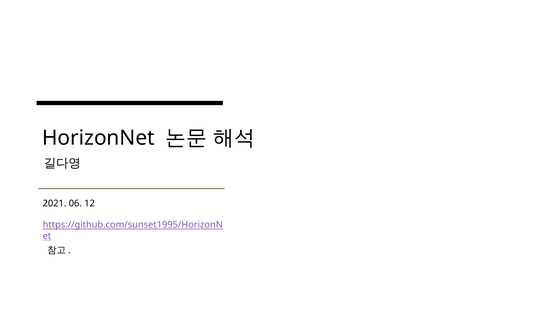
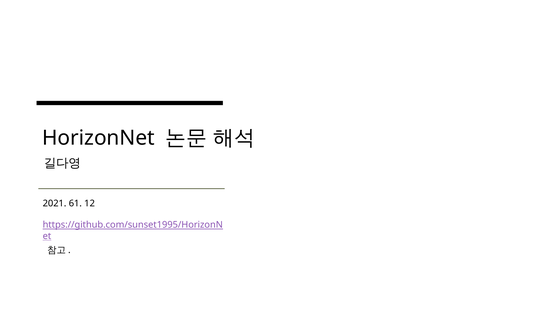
06: 06 -> 61
